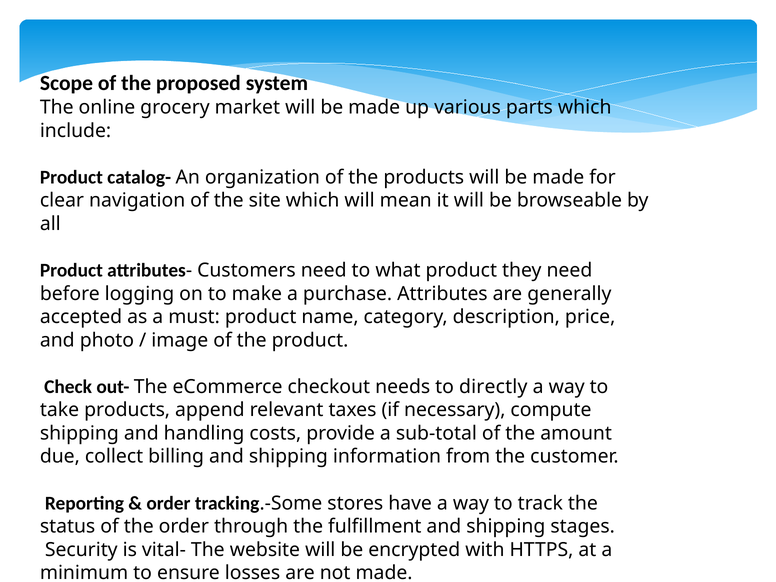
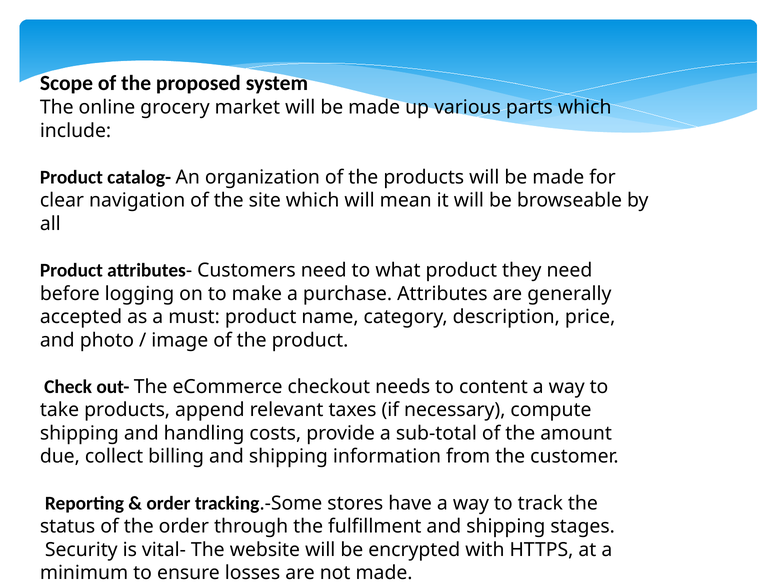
directly: directly -> content
